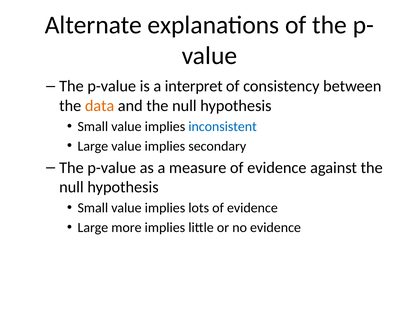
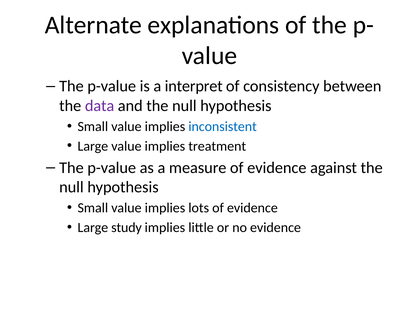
data colour: orange -> purple
secondary: secondary -> treatment
more: more -> study
